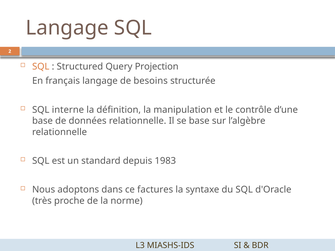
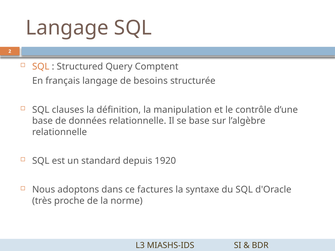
Projection: Projection -> Comptent
interne: interne -> clauses
1983: 1983 -> 1920
